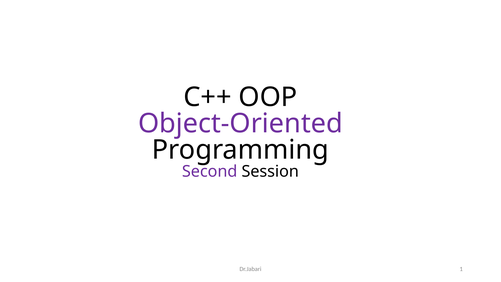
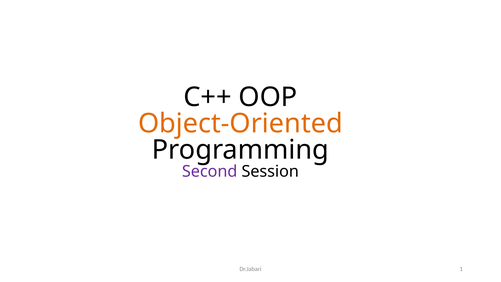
Object-Oriented colour: purple -> orange
